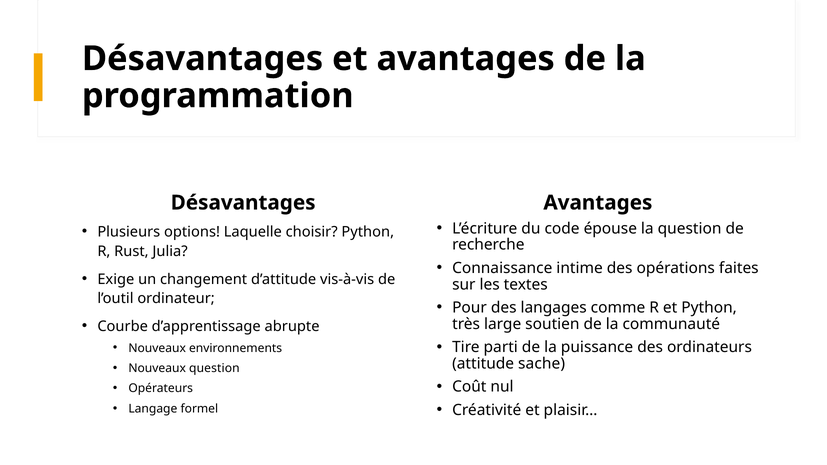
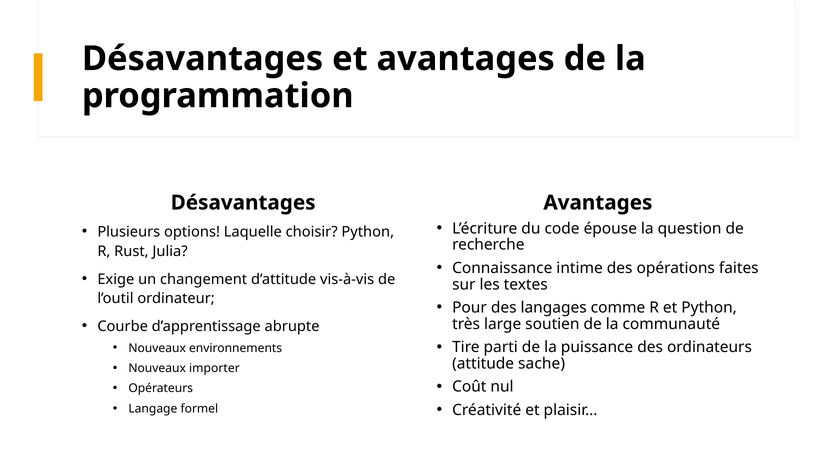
Nouveaux question: question -> importer
